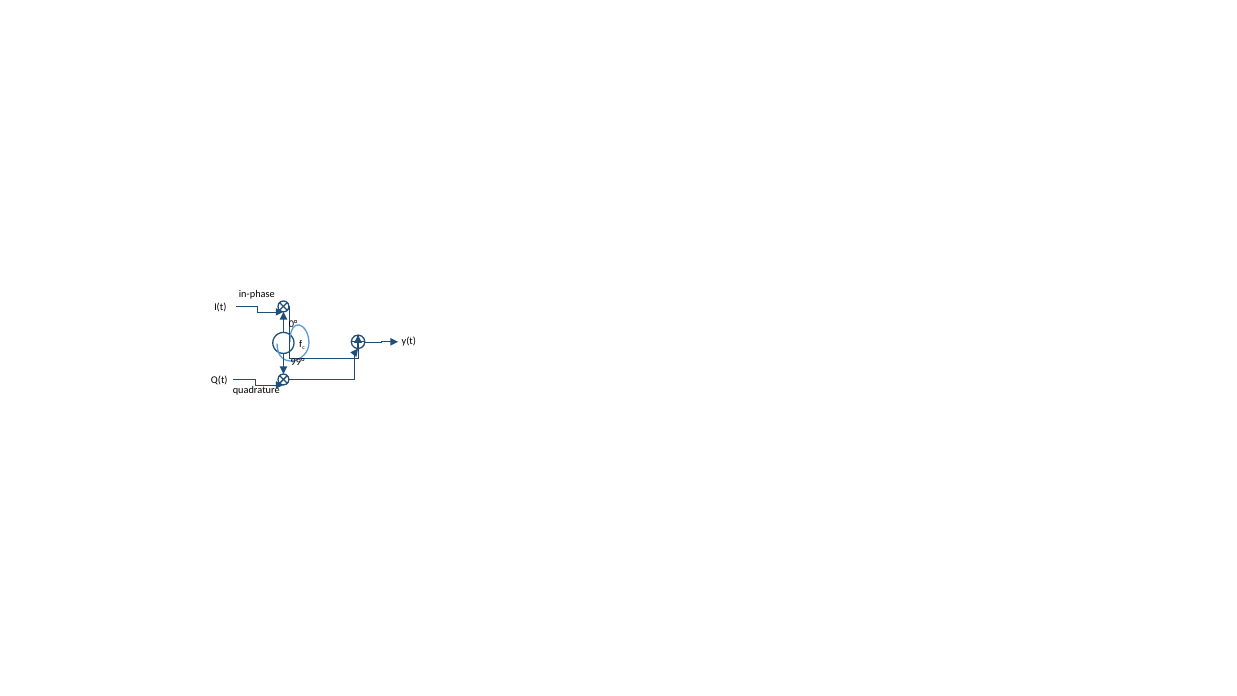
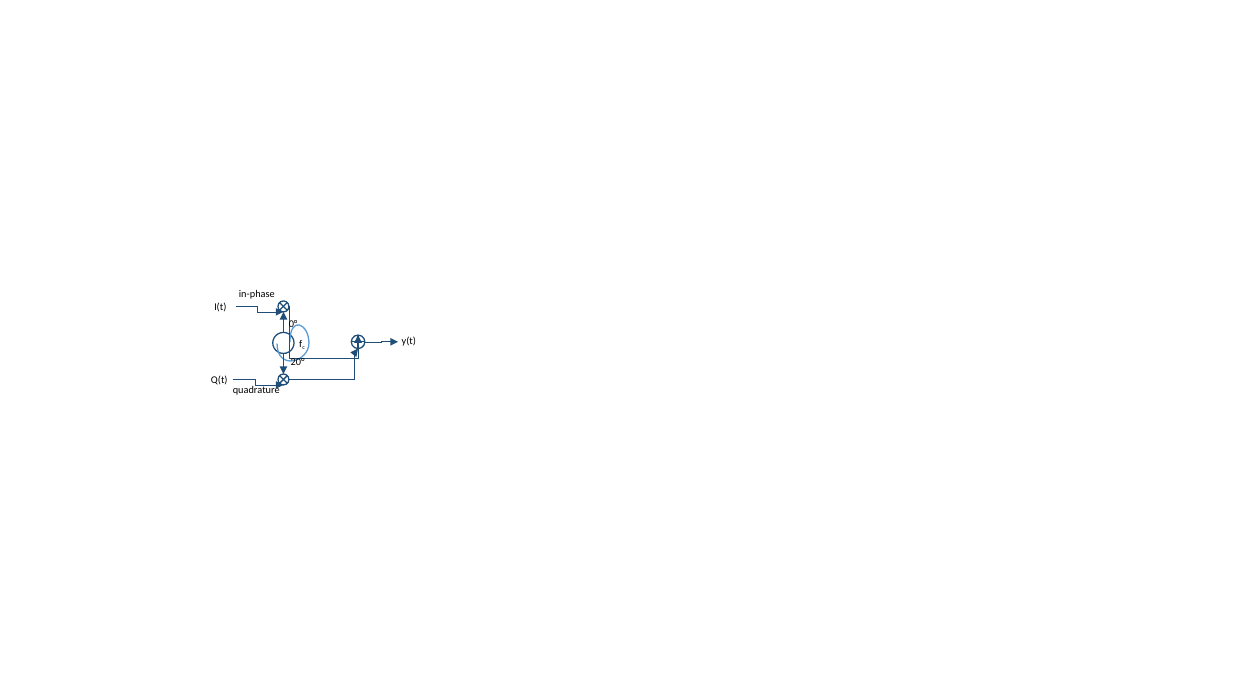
99°: 99° -> 20°
